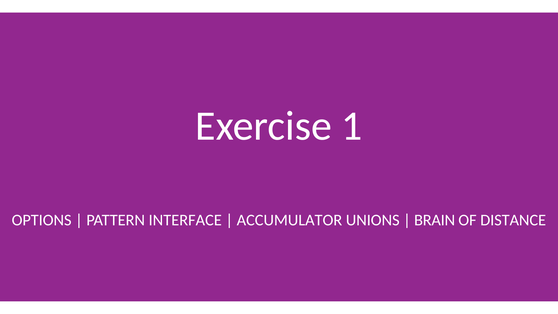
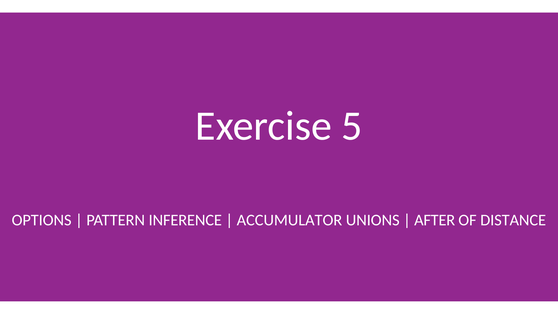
1: 1 -> 5
INTERFACE: INTERFACE -> INFERENCE
BRAIN: BRAIN -> AFTER
